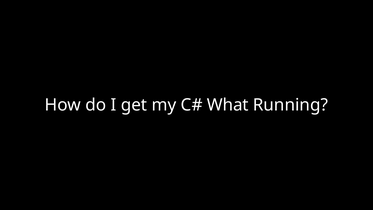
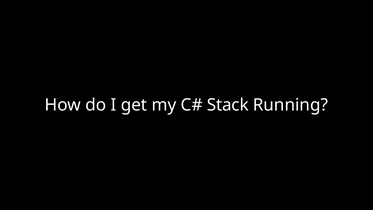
What: What -> Stack
